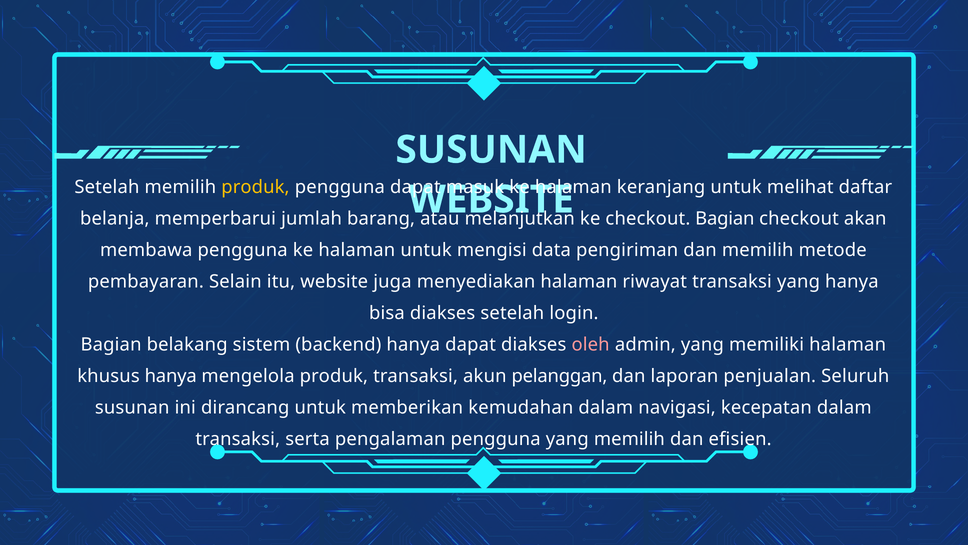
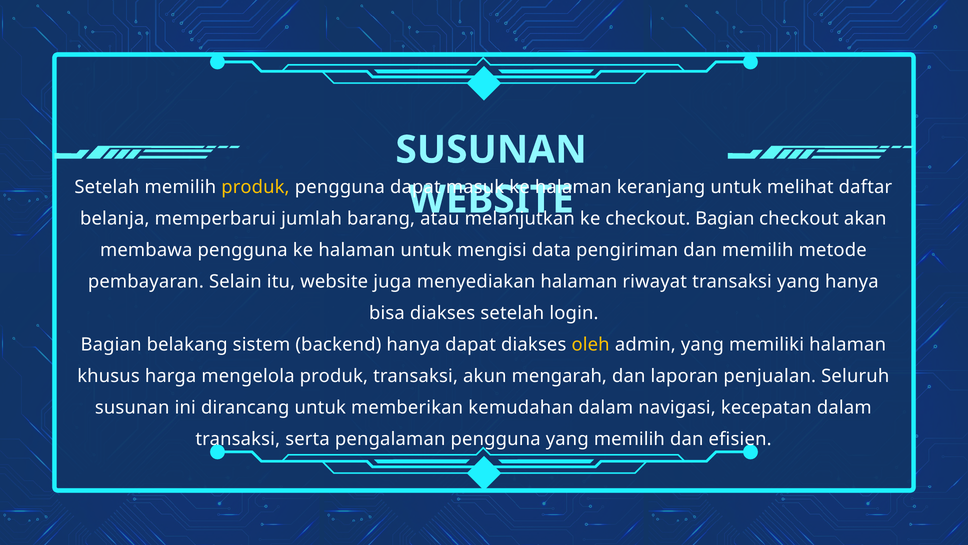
oleh colour: pink -> yellow
khusus hanya: hanya -> harga
pelanggan: pelanggan -> mengarah
